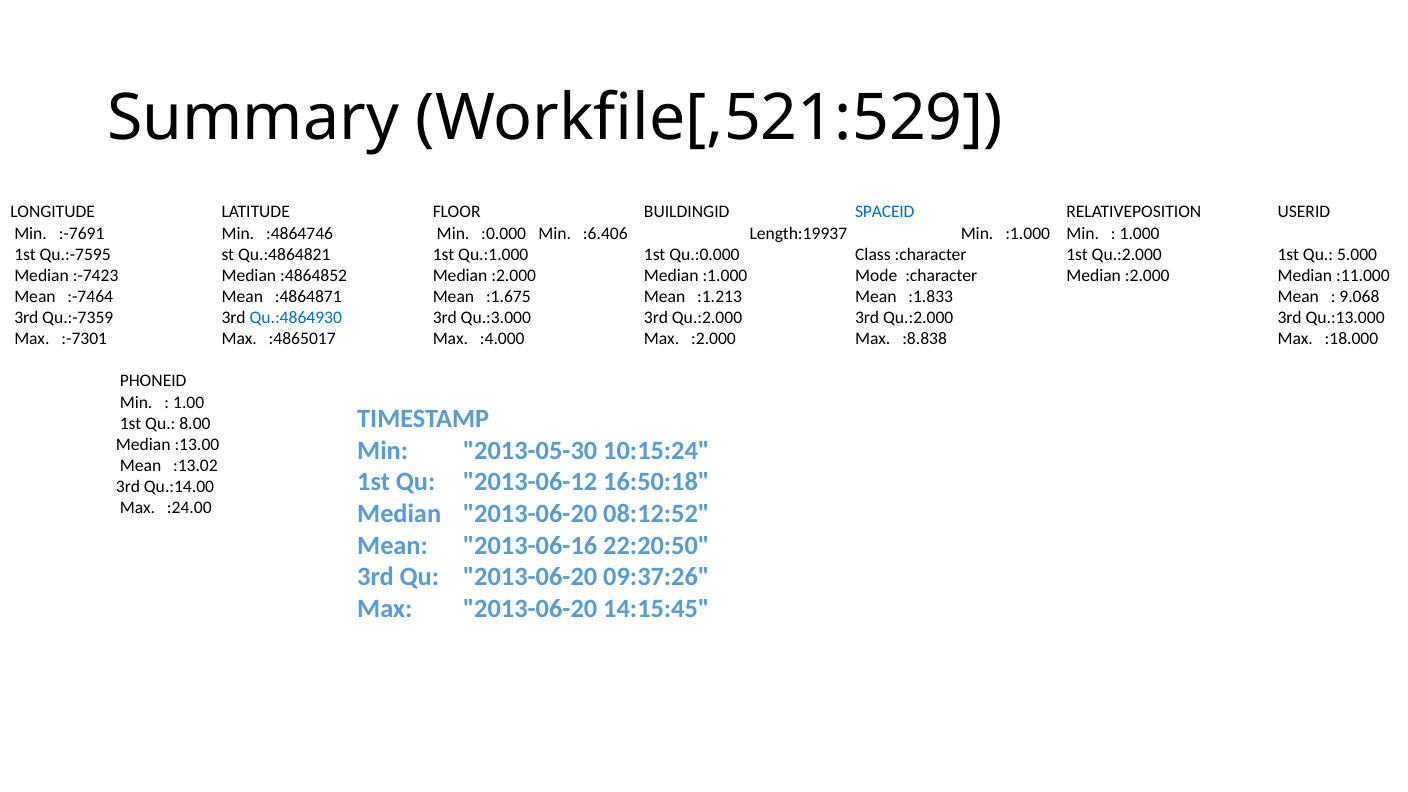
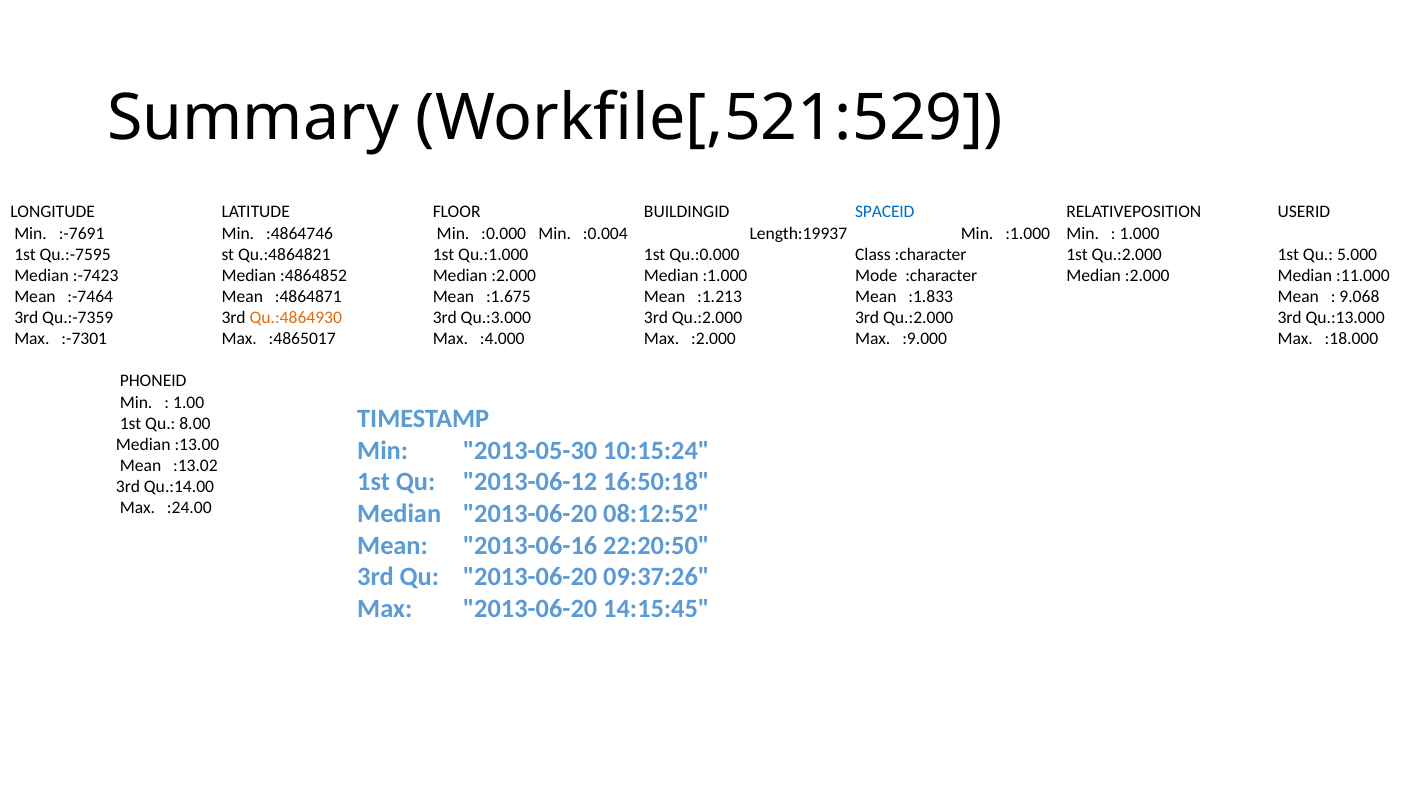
:6.406: :6.406 -> :0.004
Qu.:4864930 colour: blue -> orange
:8.838: :8.838 -> :9.000
